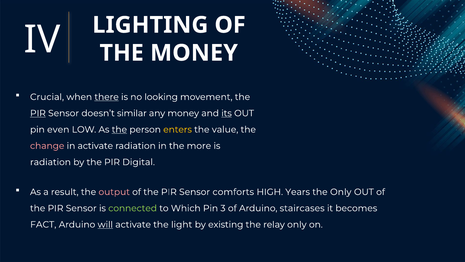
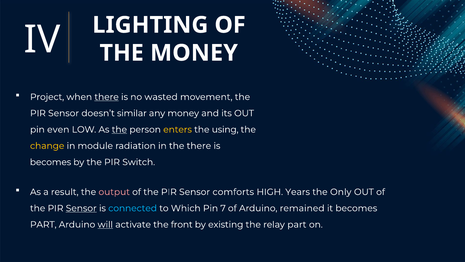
Crucial: Crucial -> Project
looking: looking -> wasted
PIR at (38, 113) underline: present -> none
its underline: present -> none
value: value -> using
change colour: pink -> yellow
in activate: activate -> module
the more: more -> there
radiation at (50, 162): radiation -> becomes
Digital: Digital -> Switch
Sensor at (81, 208) underline: none -> present
connected colour: light green -> light blue
3: 3 -> 7
staircases: staircases -> remained
FACT at (43, 224): FACT -> PART
light: light -> front
relay only: only -> part
